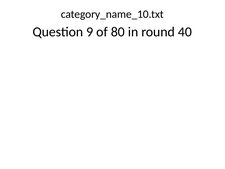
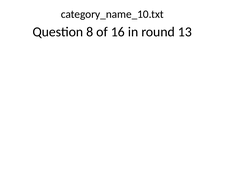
9: 9 -> 8
80: 80 -> 16
40: 40 -> 13
